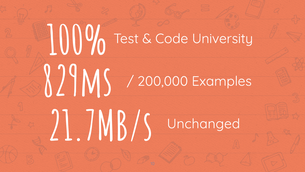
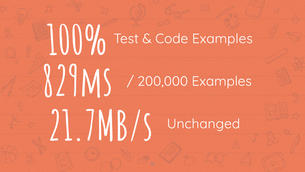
Code University: University -> Examples
